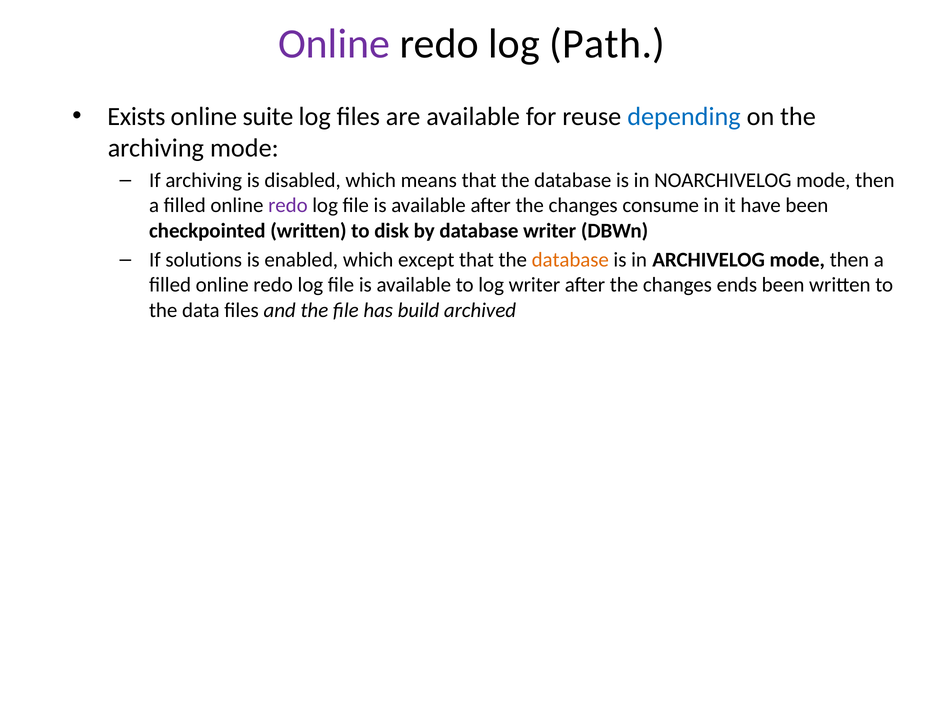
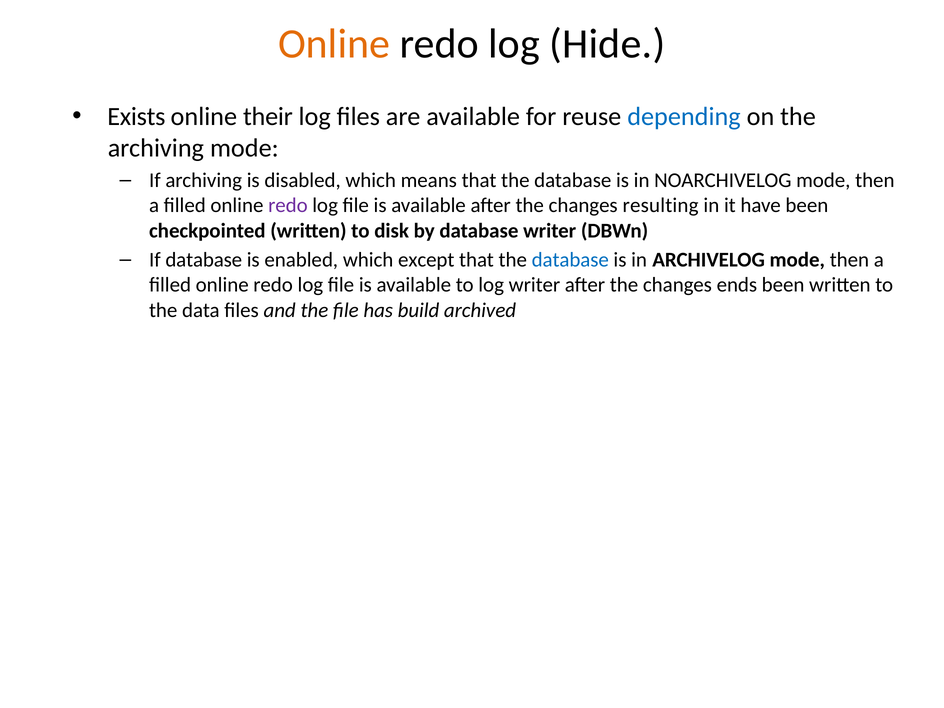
Online at (334, 44) colour: purple -> orange
Path: Path -> Hide
suite: suite -> their
consume: consume -> resulting
If solutions: solutions -> database
database at (570, 260) colour: orange -> blue
